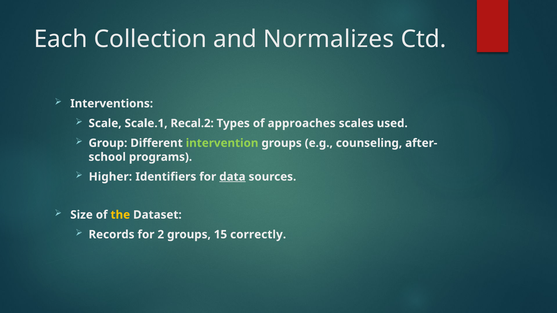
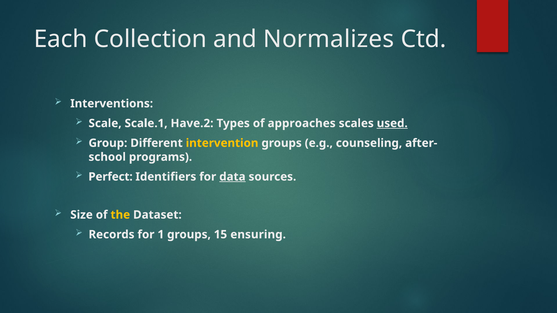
Recal.2: Recal.2 -> Have.2
used underline: none -> present
intervention colour: light green -> yellow
Higher: Higher -> Perfect
2: 2 -> 1
correctly: correctly -> ensuring
